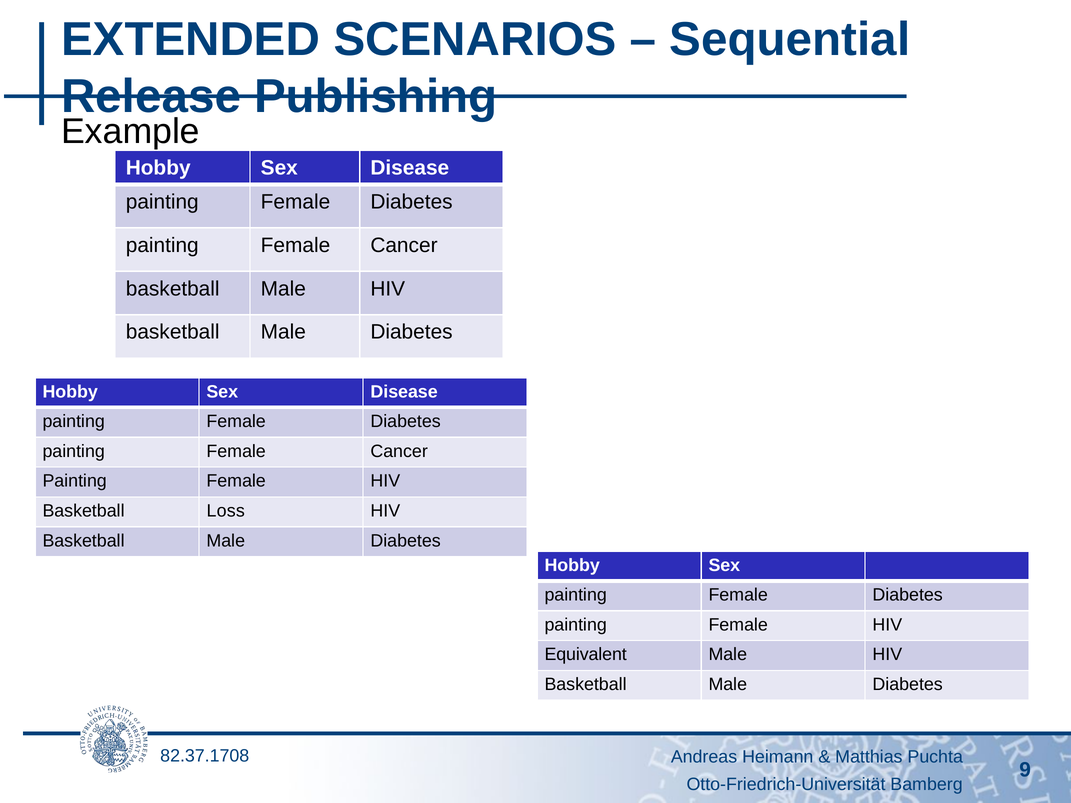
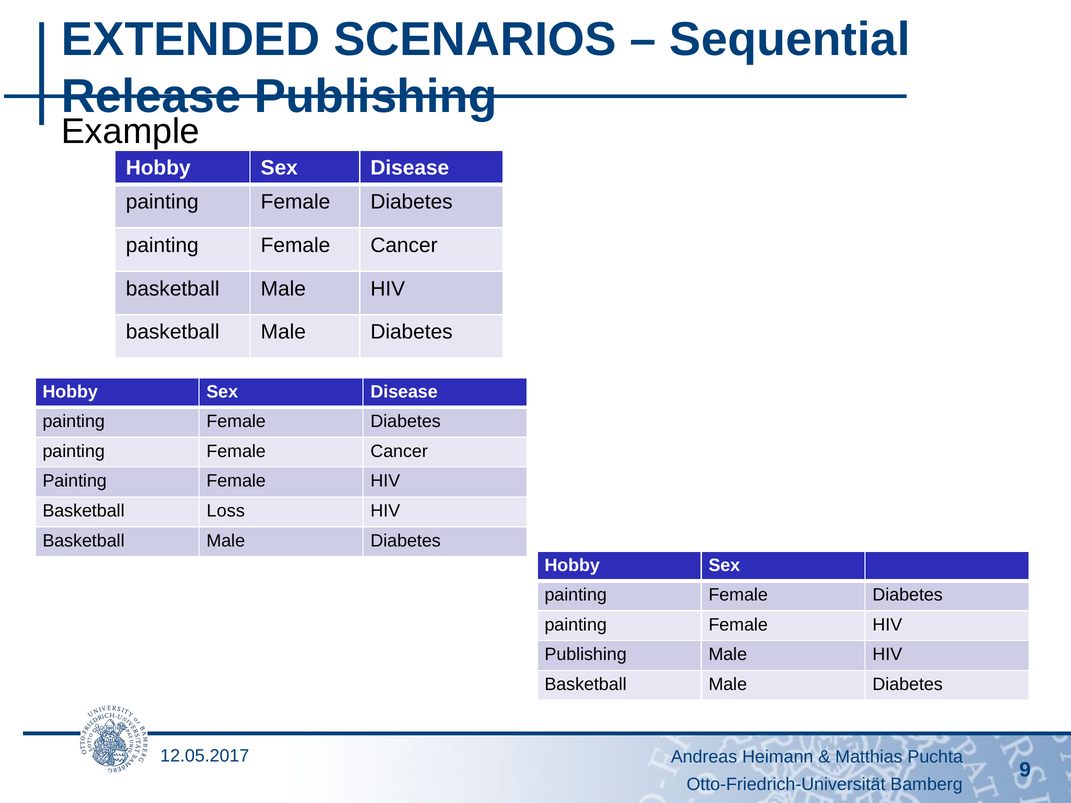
Equivalent at (586, 655): Equivalent -> Publishing
82.37.1708: 82.37.1708 -> 12.05.2017
